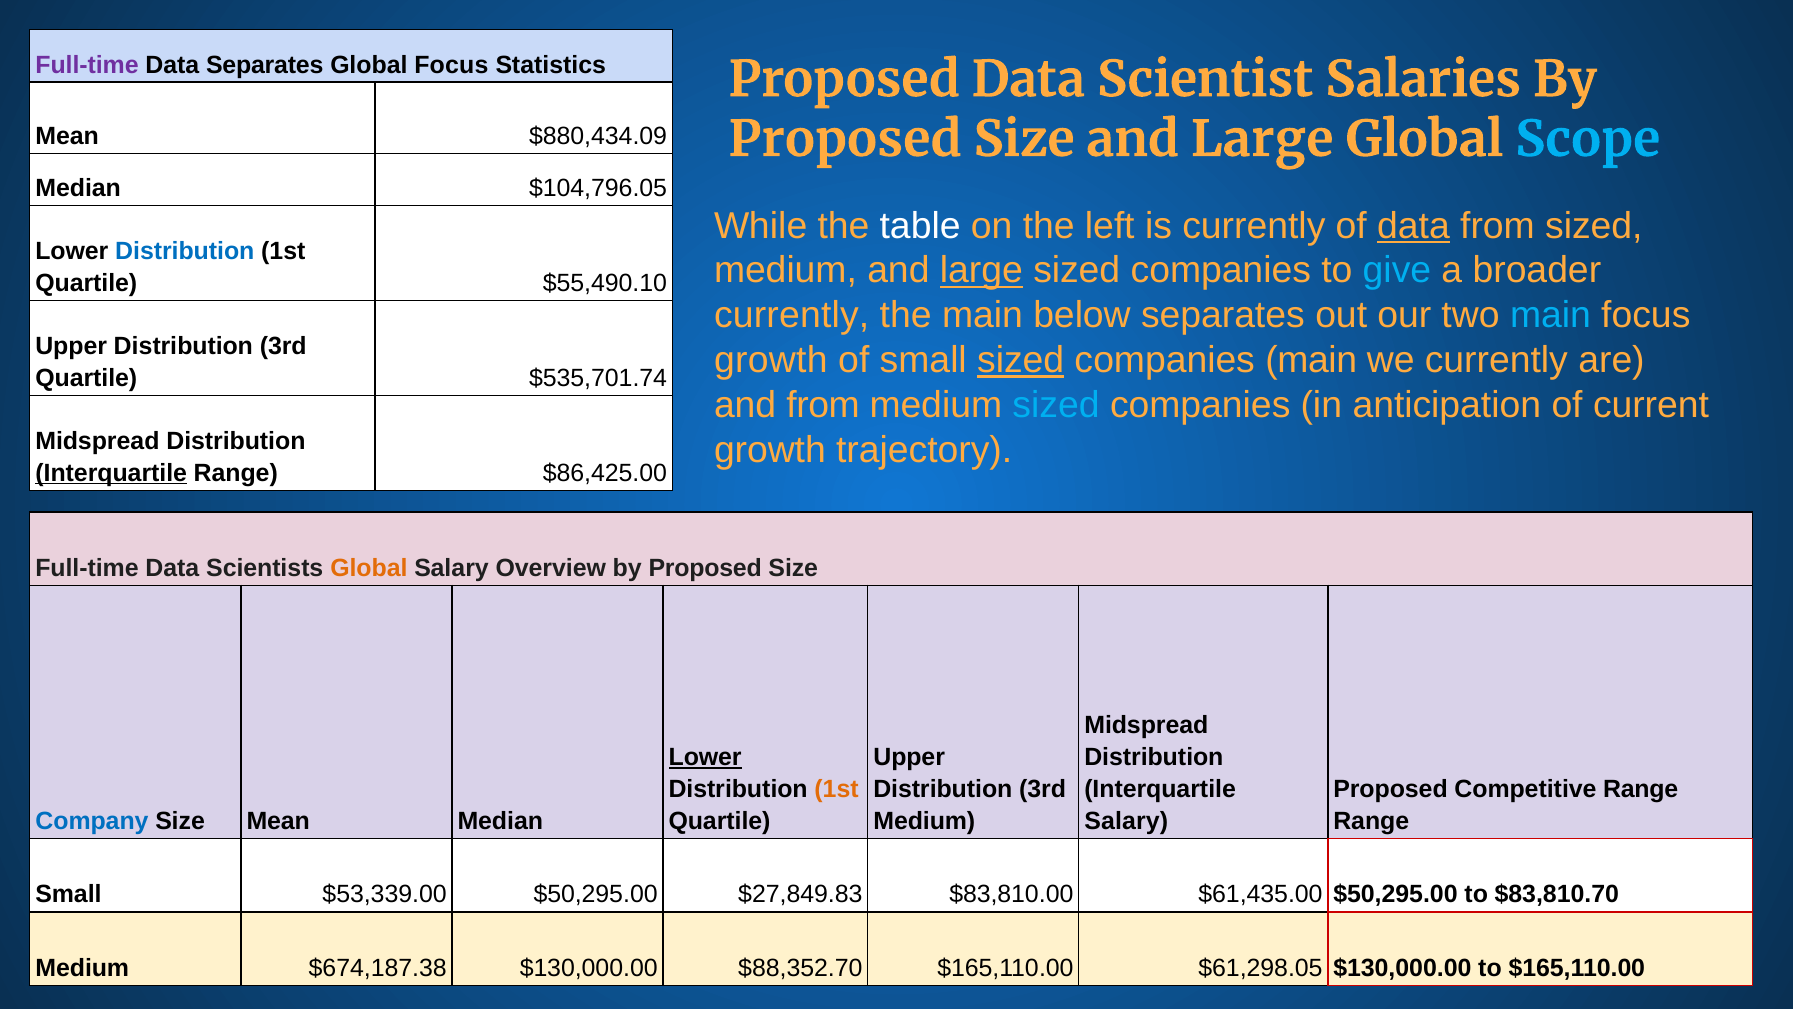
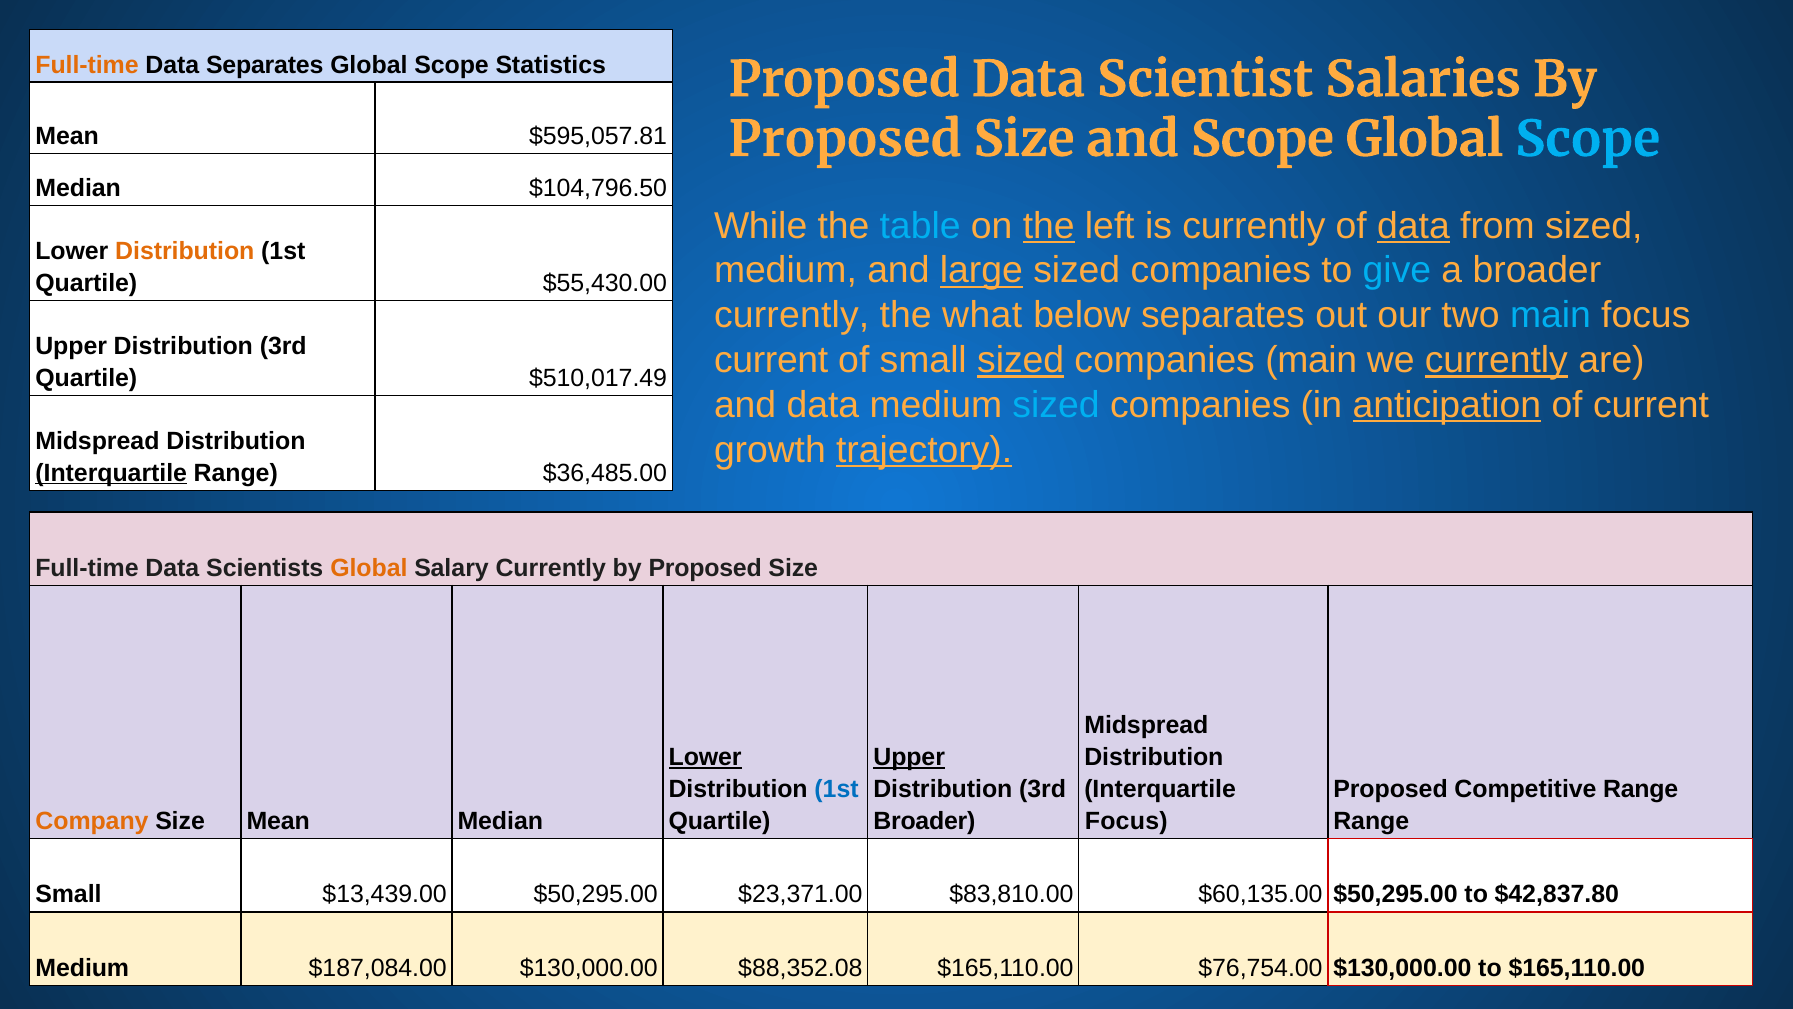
Full-time at (87, 65) colour: purple -> orange
Focus at (451, 65): Focus -> Scope
$880,434.09: $880,434.09 -> $595,057.81
Size and Large: Large -> Scope
$104,796.05: $104,796.05 -> $104,796.50
table colour: white -> light blue
the at (1049, 226) underline: none -> present
Distribution at (185, 251) colour: blue -> orange
$55,490.10: $55,490.10 -> $55,430.00
the main: main -> what
growth at (771, 360): growth -> current
currently at (1496, 360) underline: none -> present
$535,701.74: $535,701.74 -> $510,017.49
and from: from -> data
anticipation underline: none -> present
trajectory underline: none -> present
$86,425.00: $86,425.00 -> $36,485.00
Salary Overview: Overview -> Currently
Upper at (909, 757) underline: none -> present
1st at (837, 789) colour: orange -> blue
Company colour: blue -> orange
Medium at (924, 821): Medium -> Broader
Salary at (1126, 821): Salary -> Focus
$53,339.00: $53,339.00 -> $13,439.00
$27,849.83: $27,849.83 -> $23,371.00
$61,435.00: $61,435.00 -> $60,135.00
$83,810.70: $83,810.70 -> $42,837.80
$674,187.38: $674,187.38 -> $187,084.00
$88,352.70: $88,352.70 -> $88,352.08
$61,298.05: $61,298.05 -> $76,754.00
